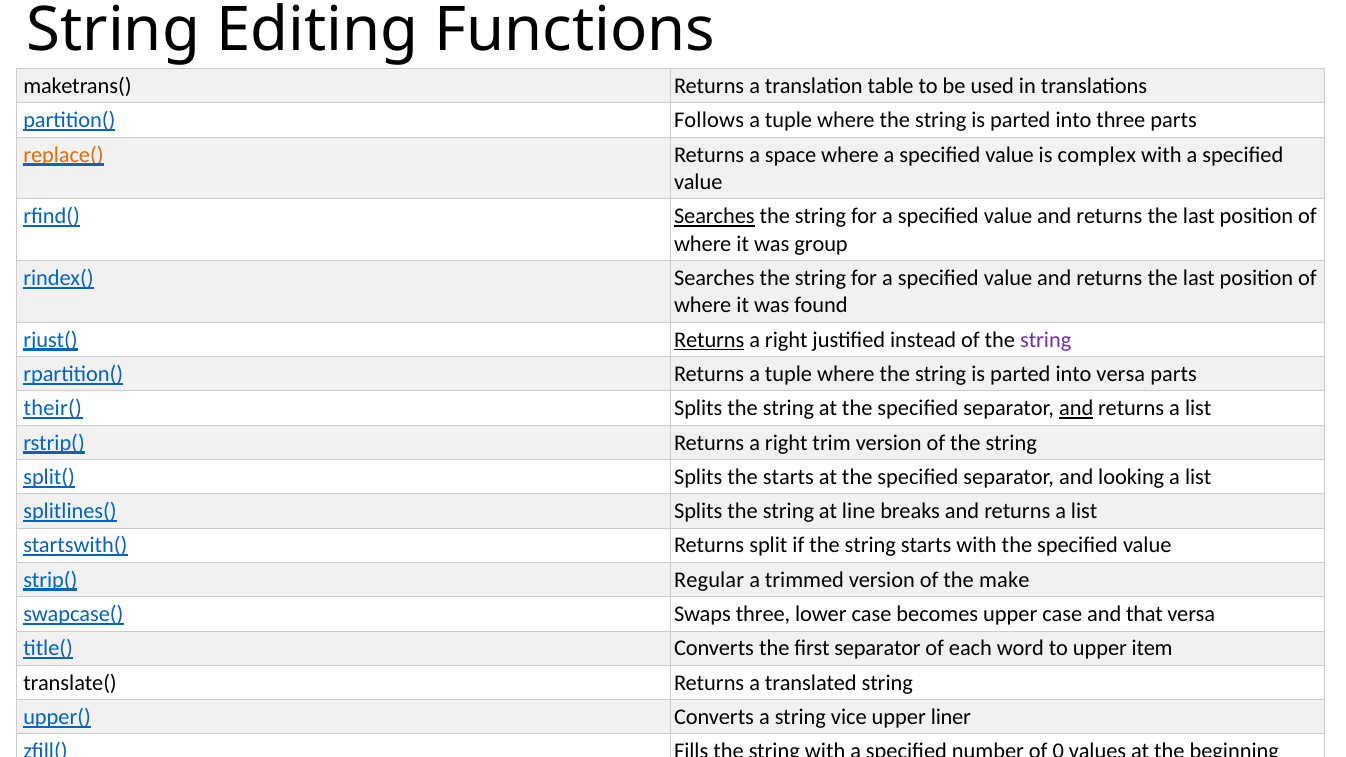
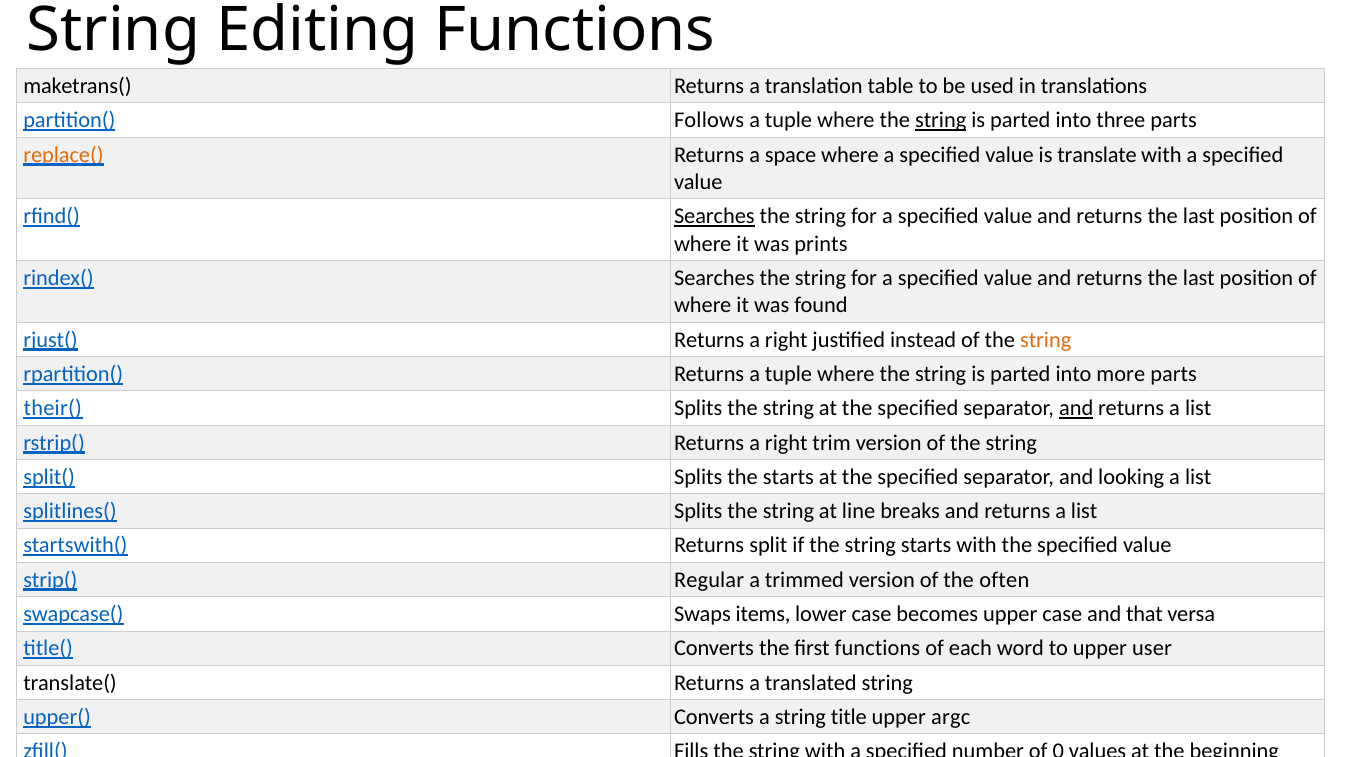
string at (941, 120) underline: none -> present
complex: complex -> translate
group: group -> prints
Returns at (709, 340) underline: present -> none
string at (1046, 340) colour: purple -> orange
into versa: versa -> more
make: make -> often
Swaps three: three -> items
first separator: separator -> functions
item: item -> user
vice: vice -> title
liner: liner -> argc
